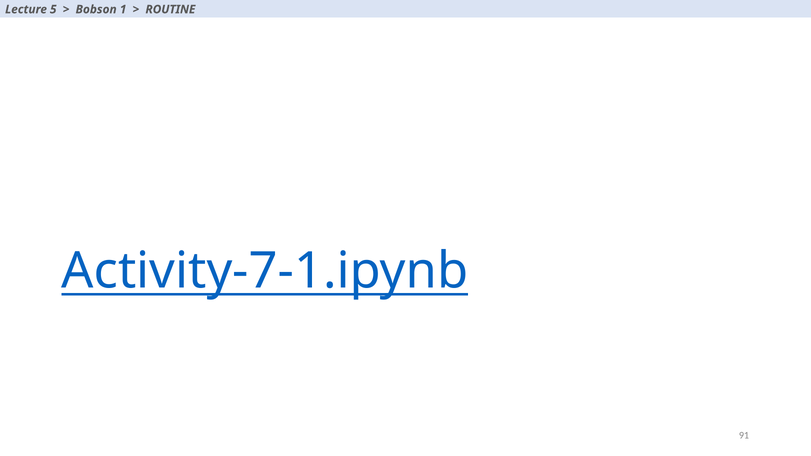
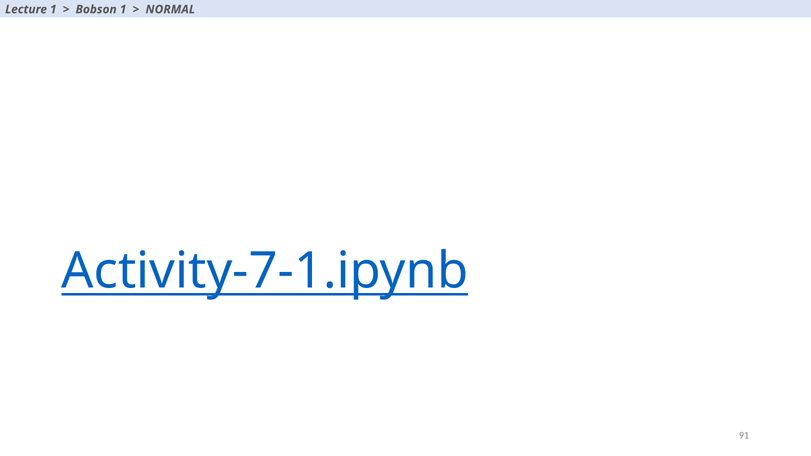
Lecture 5: 5 -> 1
ROUTINE: ROUTINE -> NORMAL
